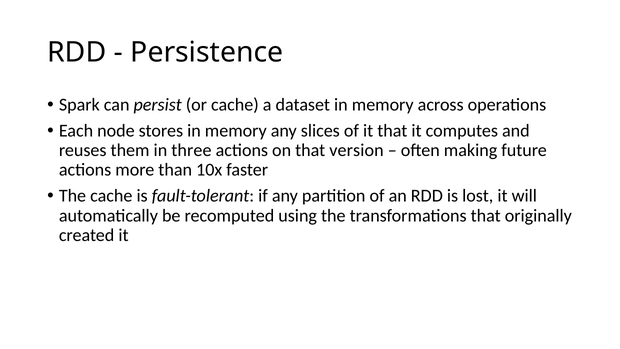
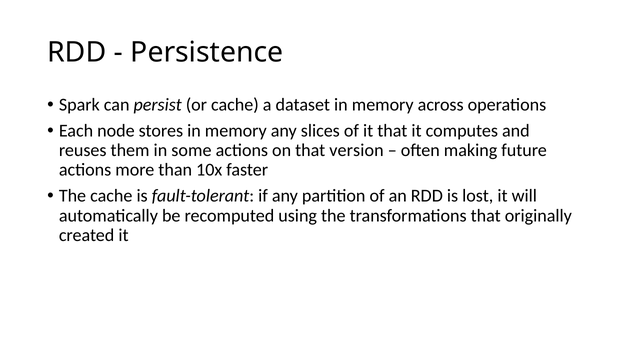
three: three -> some
